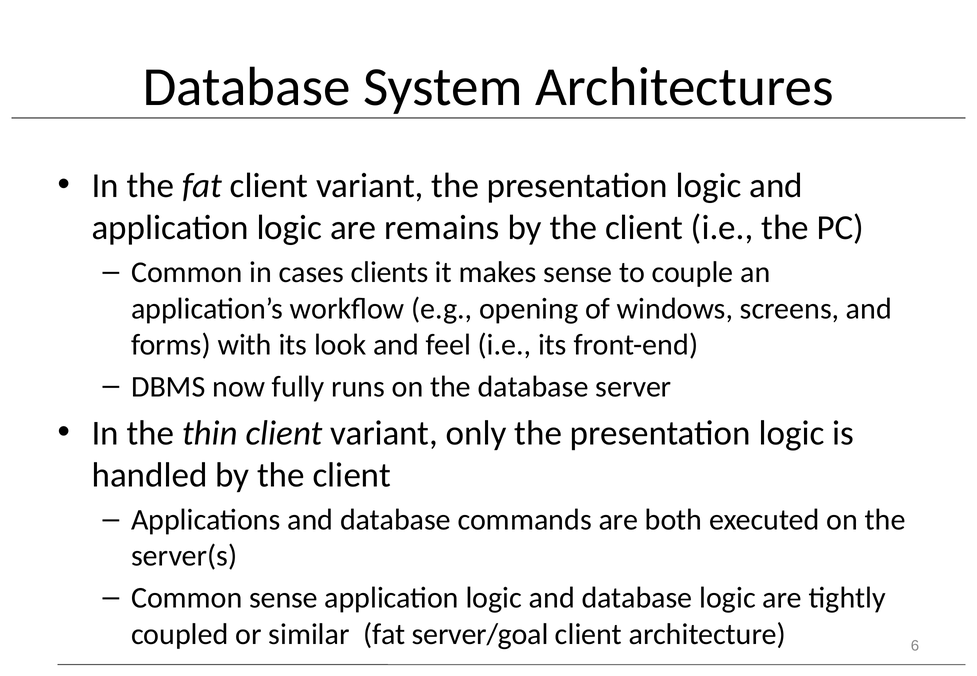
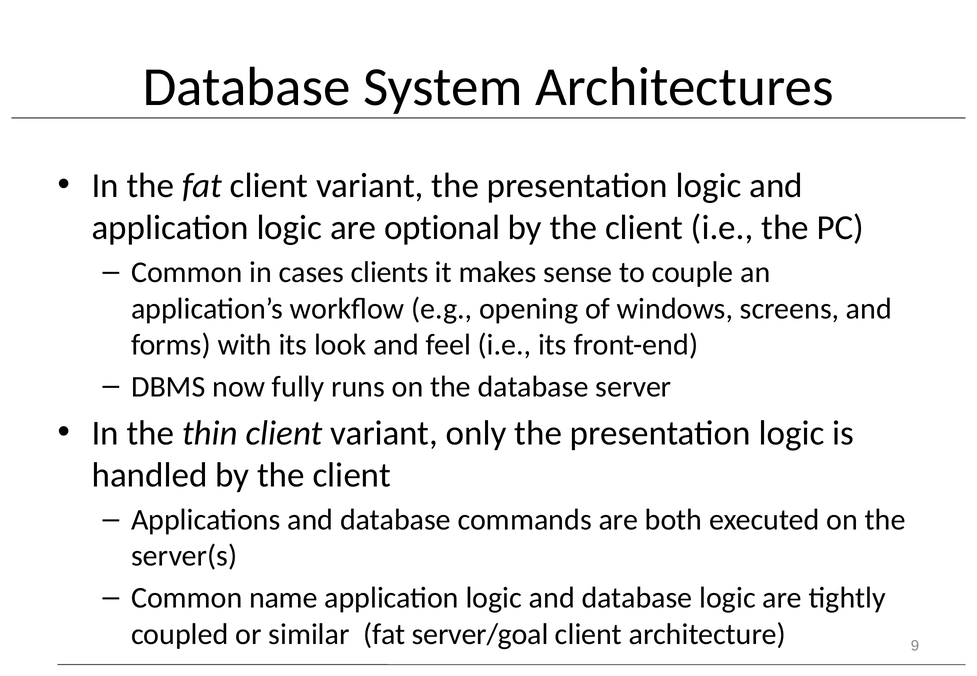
remains: remains -> optional
Common sense: sense -> name
6: 6 -> 9
